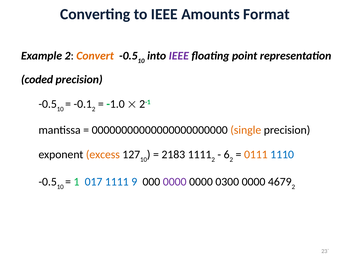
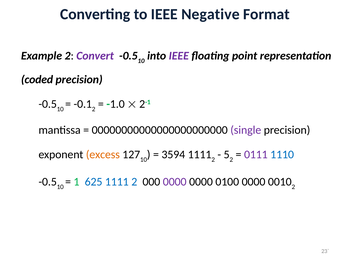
Amounts: Amounts -> Negative
Convert colour: orange -> purple
single colour: orange -> purple
2183: 2183 -> 3594
6: 6 -> 5
0111 colour: orange -> purple
017: 017 -> 625
9 at (134, 181): 9 -> 2
0300: 0300 -> 0100
4679: 4679 -> 0010
